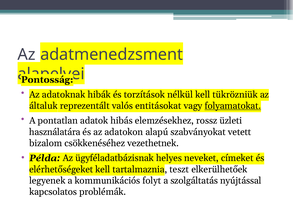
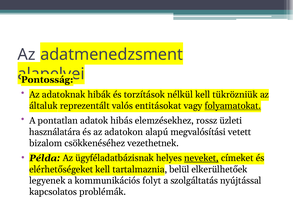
szabványokat: szabványokat -> megvalósítási
neveket underline: none -> present
teszt: teszt -> belül
